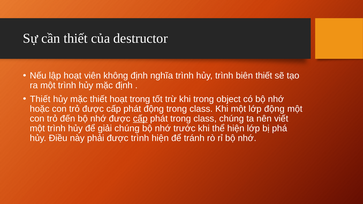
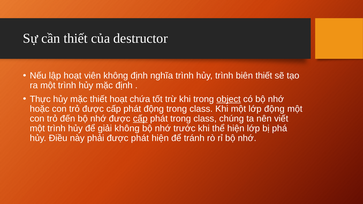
Thiết at (40, 99): Thiết -> Thực
hoạt trong: trong -> chứa
object underline: none -> present
giải chúng: chúng -> không
được trình: trình -> phát
